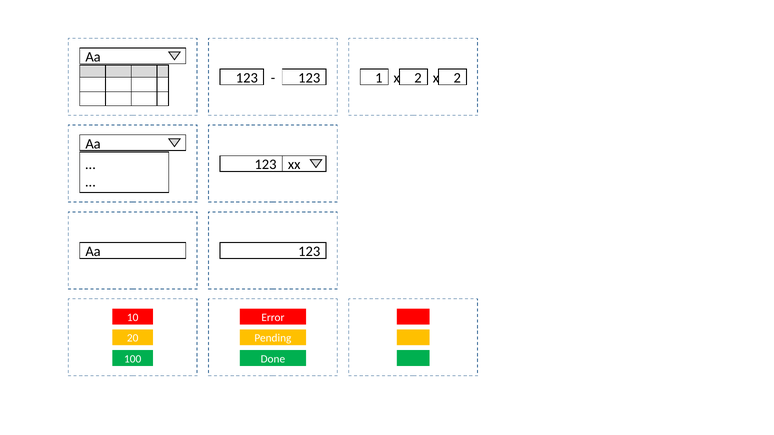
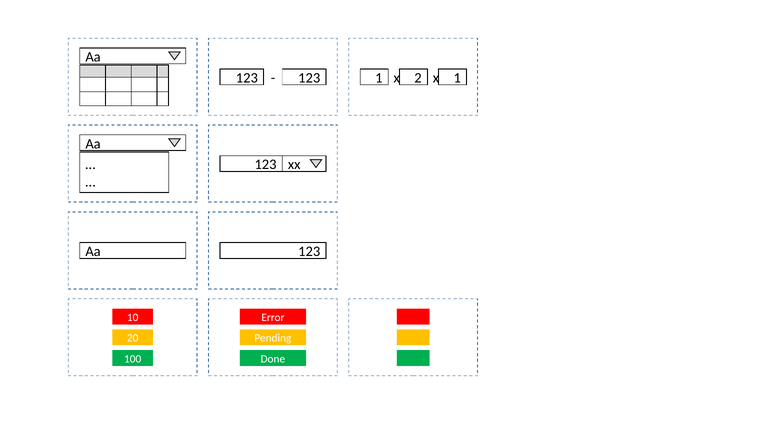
2 2: 2 -> 1
